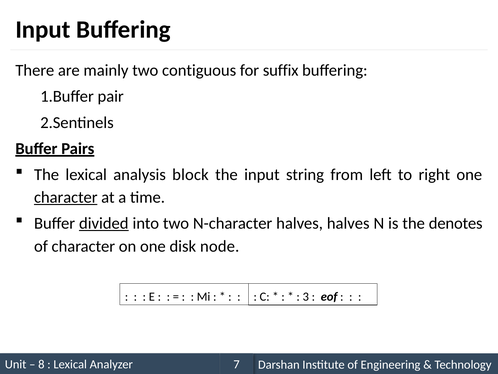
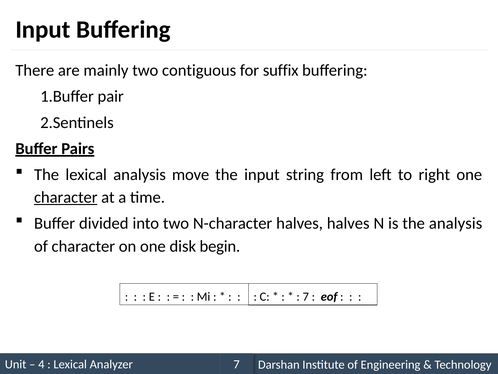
block: block -> move
divided underline: present -> none
the denotes: denotes -> analysis
node: node -> begin
3 at (306, 296): 3 -> 7
8: 8 -> 4
